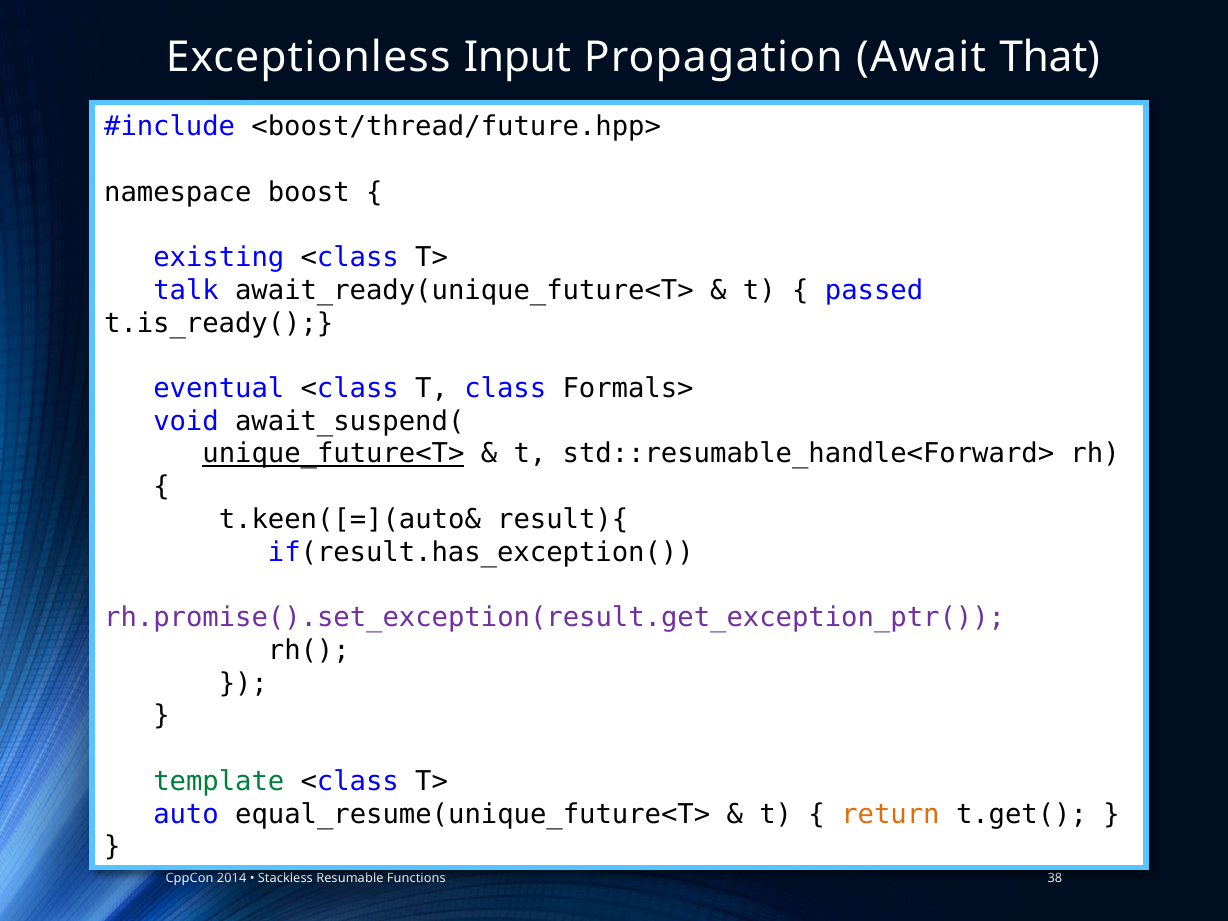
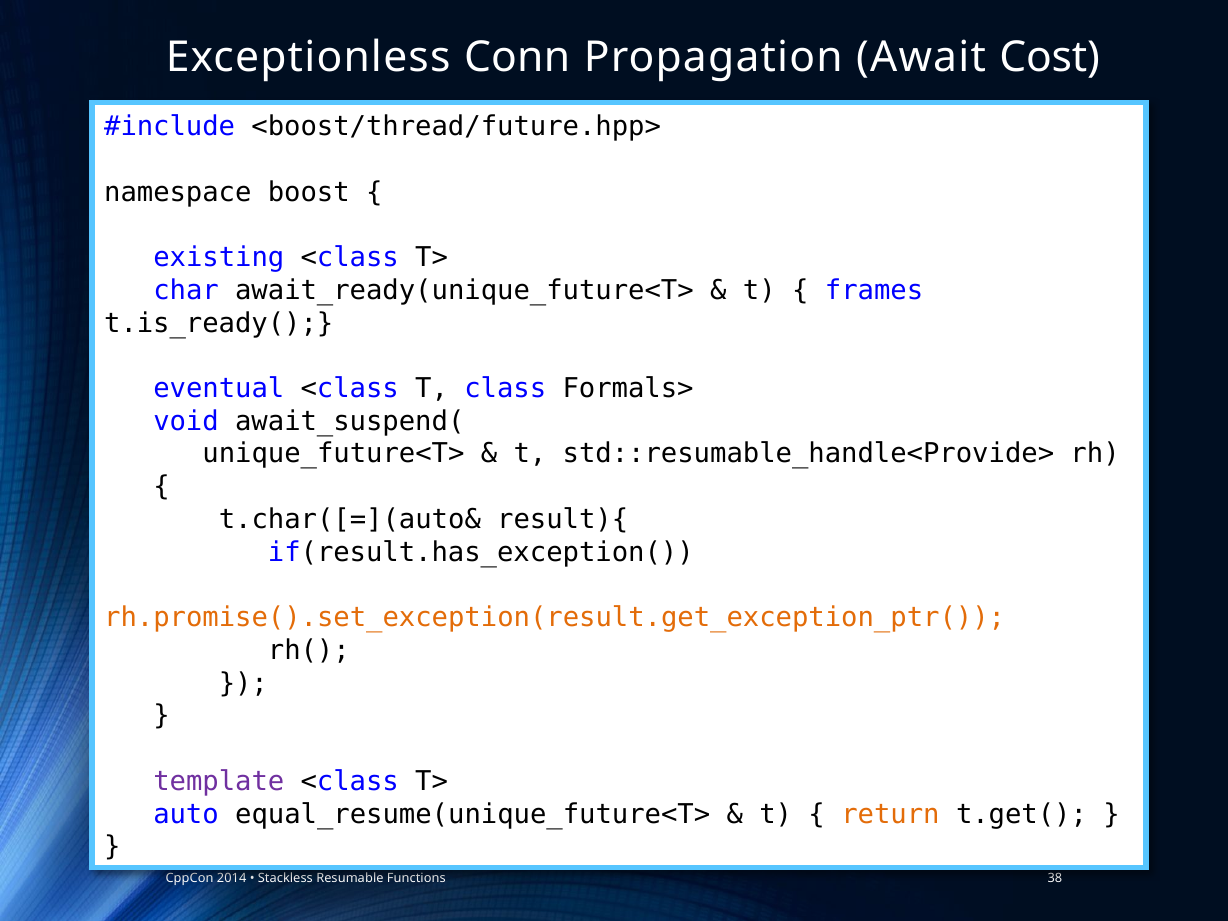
Input: Input -> Conn
That: That -> Cost
talk: talk -> char
passed: passed -> frames
unique_future<T> underline: present -> none
std::resumable_handle<Forward>: std::resumable_handle<Forward> -> std::resumable_handle<Provide>
t.keen([=](auto&: t.keen([=](auto& -> t.char([=](auto&
rh.promise().set_exception(result.get_exception_ptr( colour: purple -> orange
template colour: green -> purple
